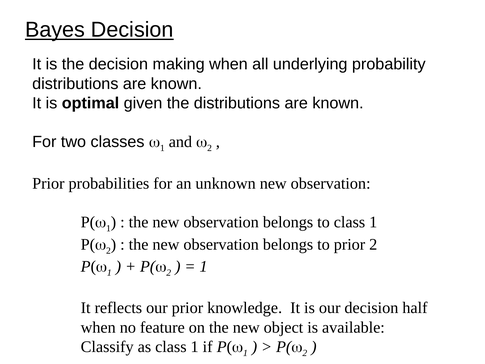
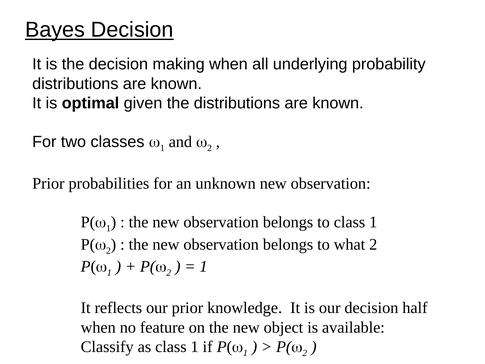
to prior: prior -> what
